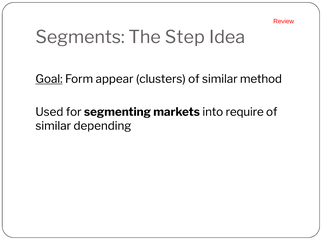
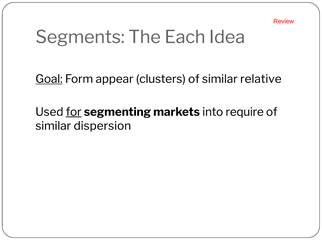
Step: Step -> Each
method: method -> relative
for underline: none -> present
depending: depending -> dispersion
